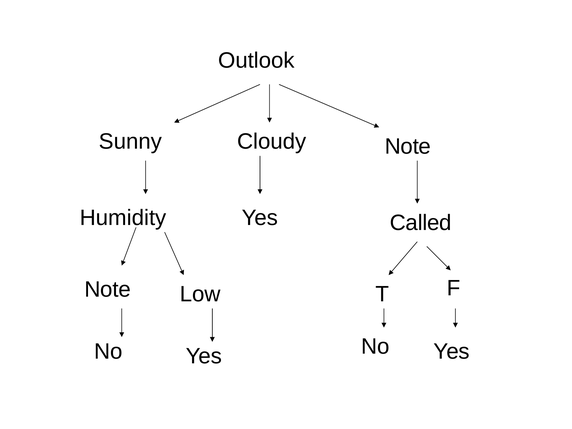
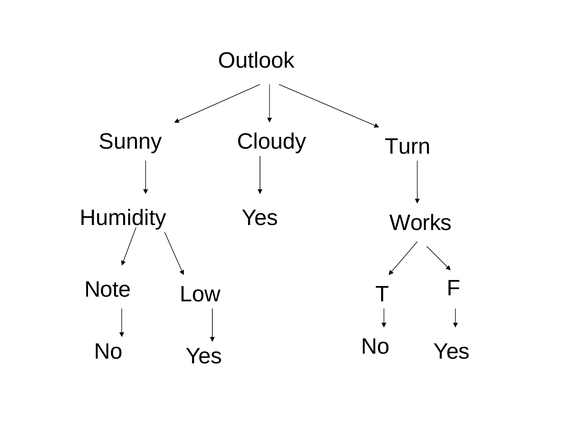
Note at (408, 146): Note -> Turn
Called: Called -> Works
